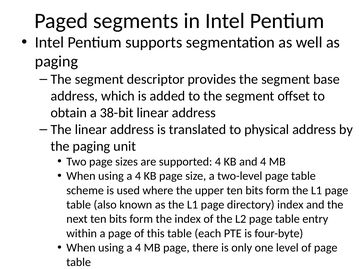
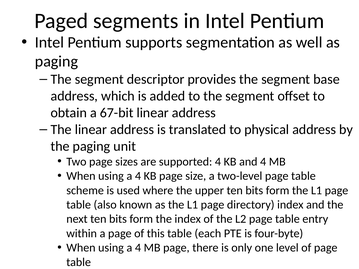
38-bit: 38-bit -> 67-bit
